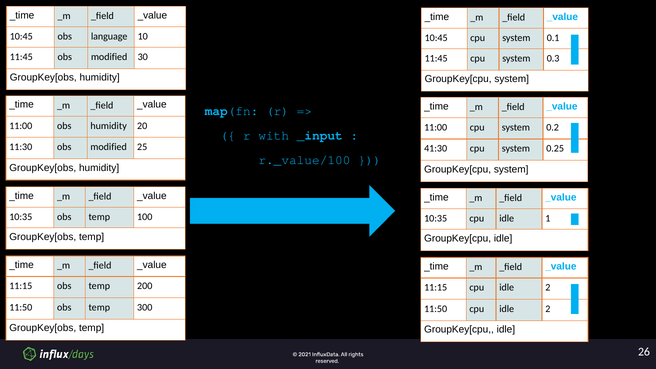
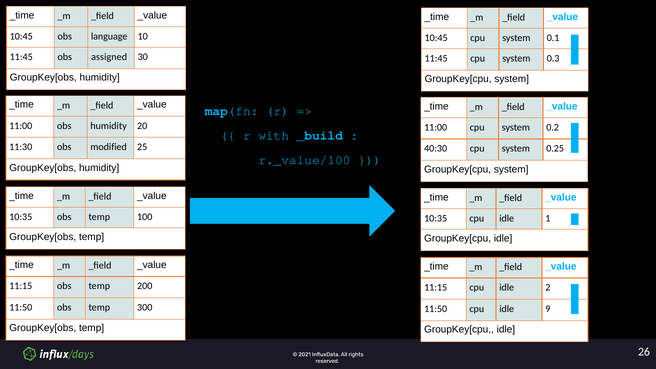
11:45 obs modified: modified -> assigned
_input: _input -> _build
41:30: 41:30 -> 40:30
11:50 cpu idle 2: 2 -> 9
